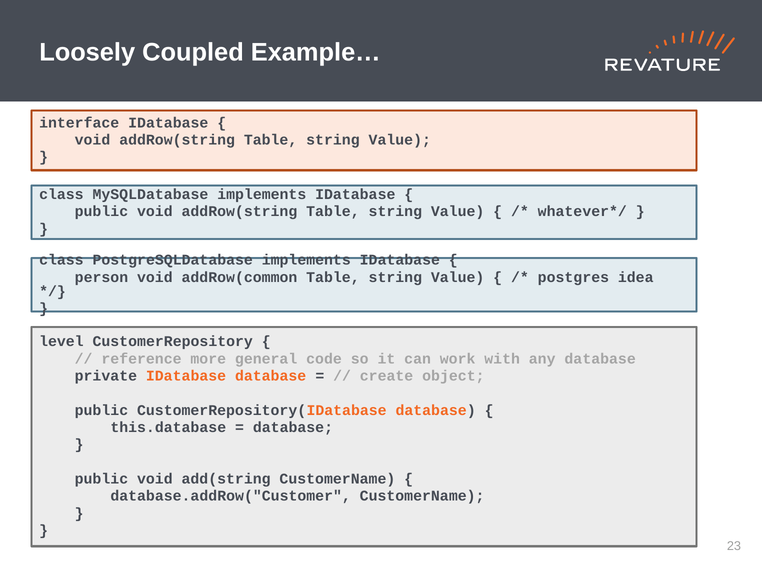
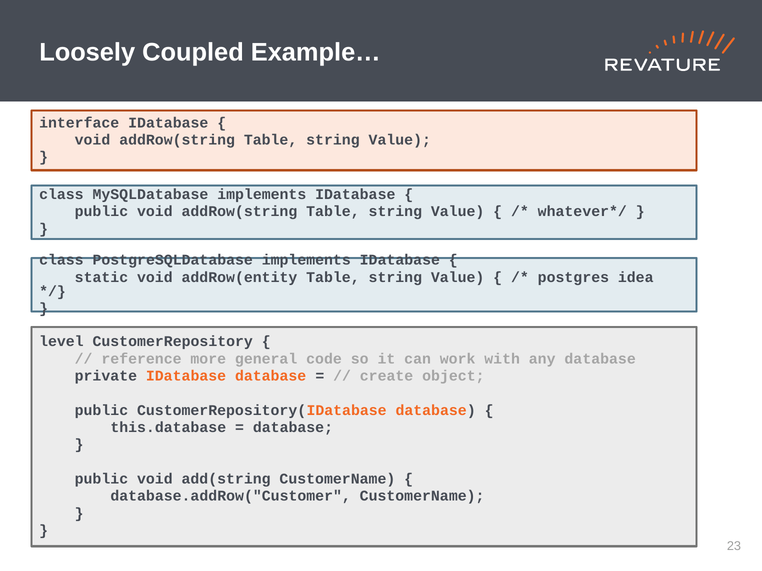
person: person -> static
addRow(common: addRow(common -> addRow(entity
